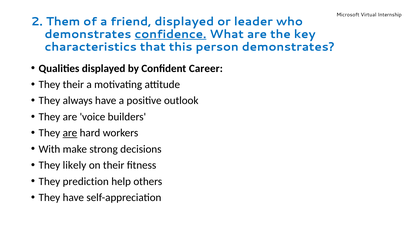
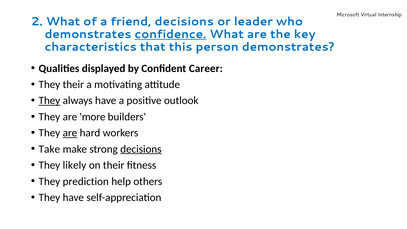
2 Them: Them -> What
friend displayed: displayed -> decisions
They at (49, 101) underline: none -> present
voice: voice -> more
With: With -> Take
decisions at (141, 149) underline: none -> present
